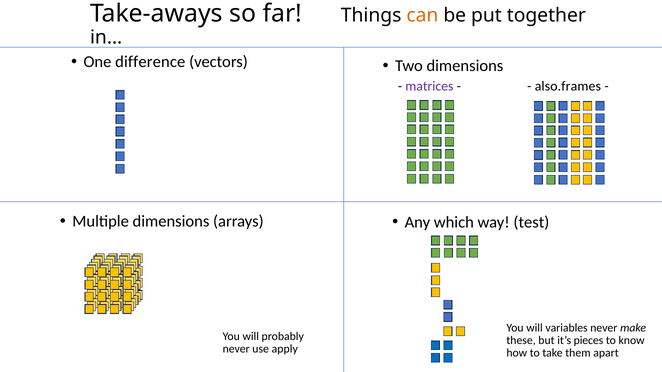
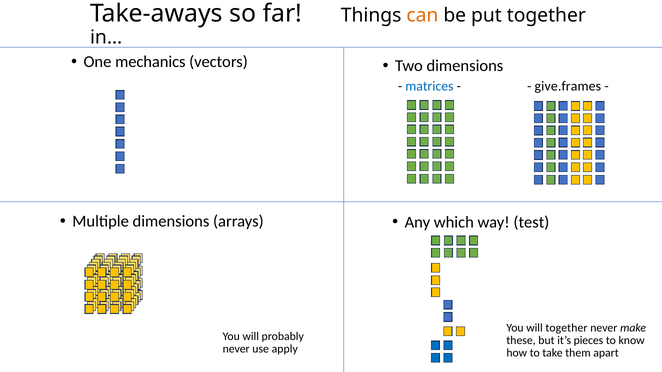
difference: difference -> mechanics
matrices colour: purple -> blue
also.frames: also.frames -> give.frames
will variables: variables -> together
